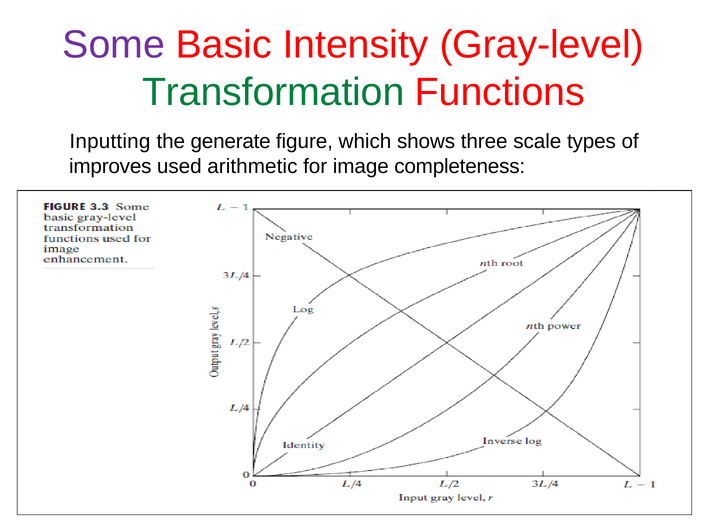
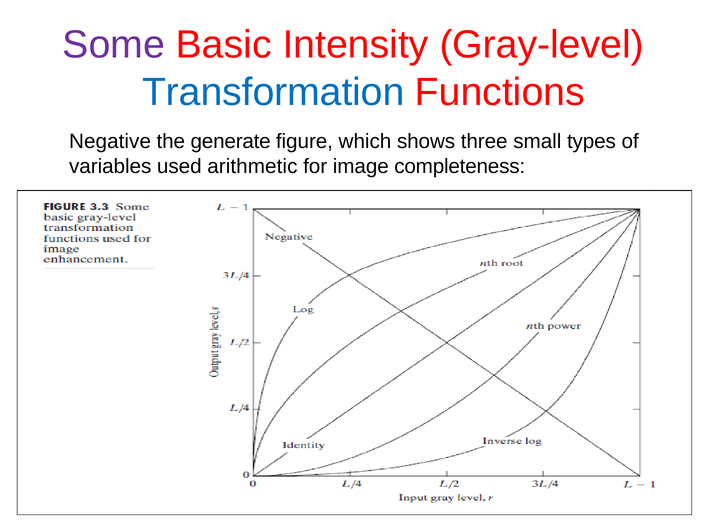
Transformation colour: green -> blue
Inputting: Inputting -> Negative
scale: scale -> small
improves: improves -> variables
